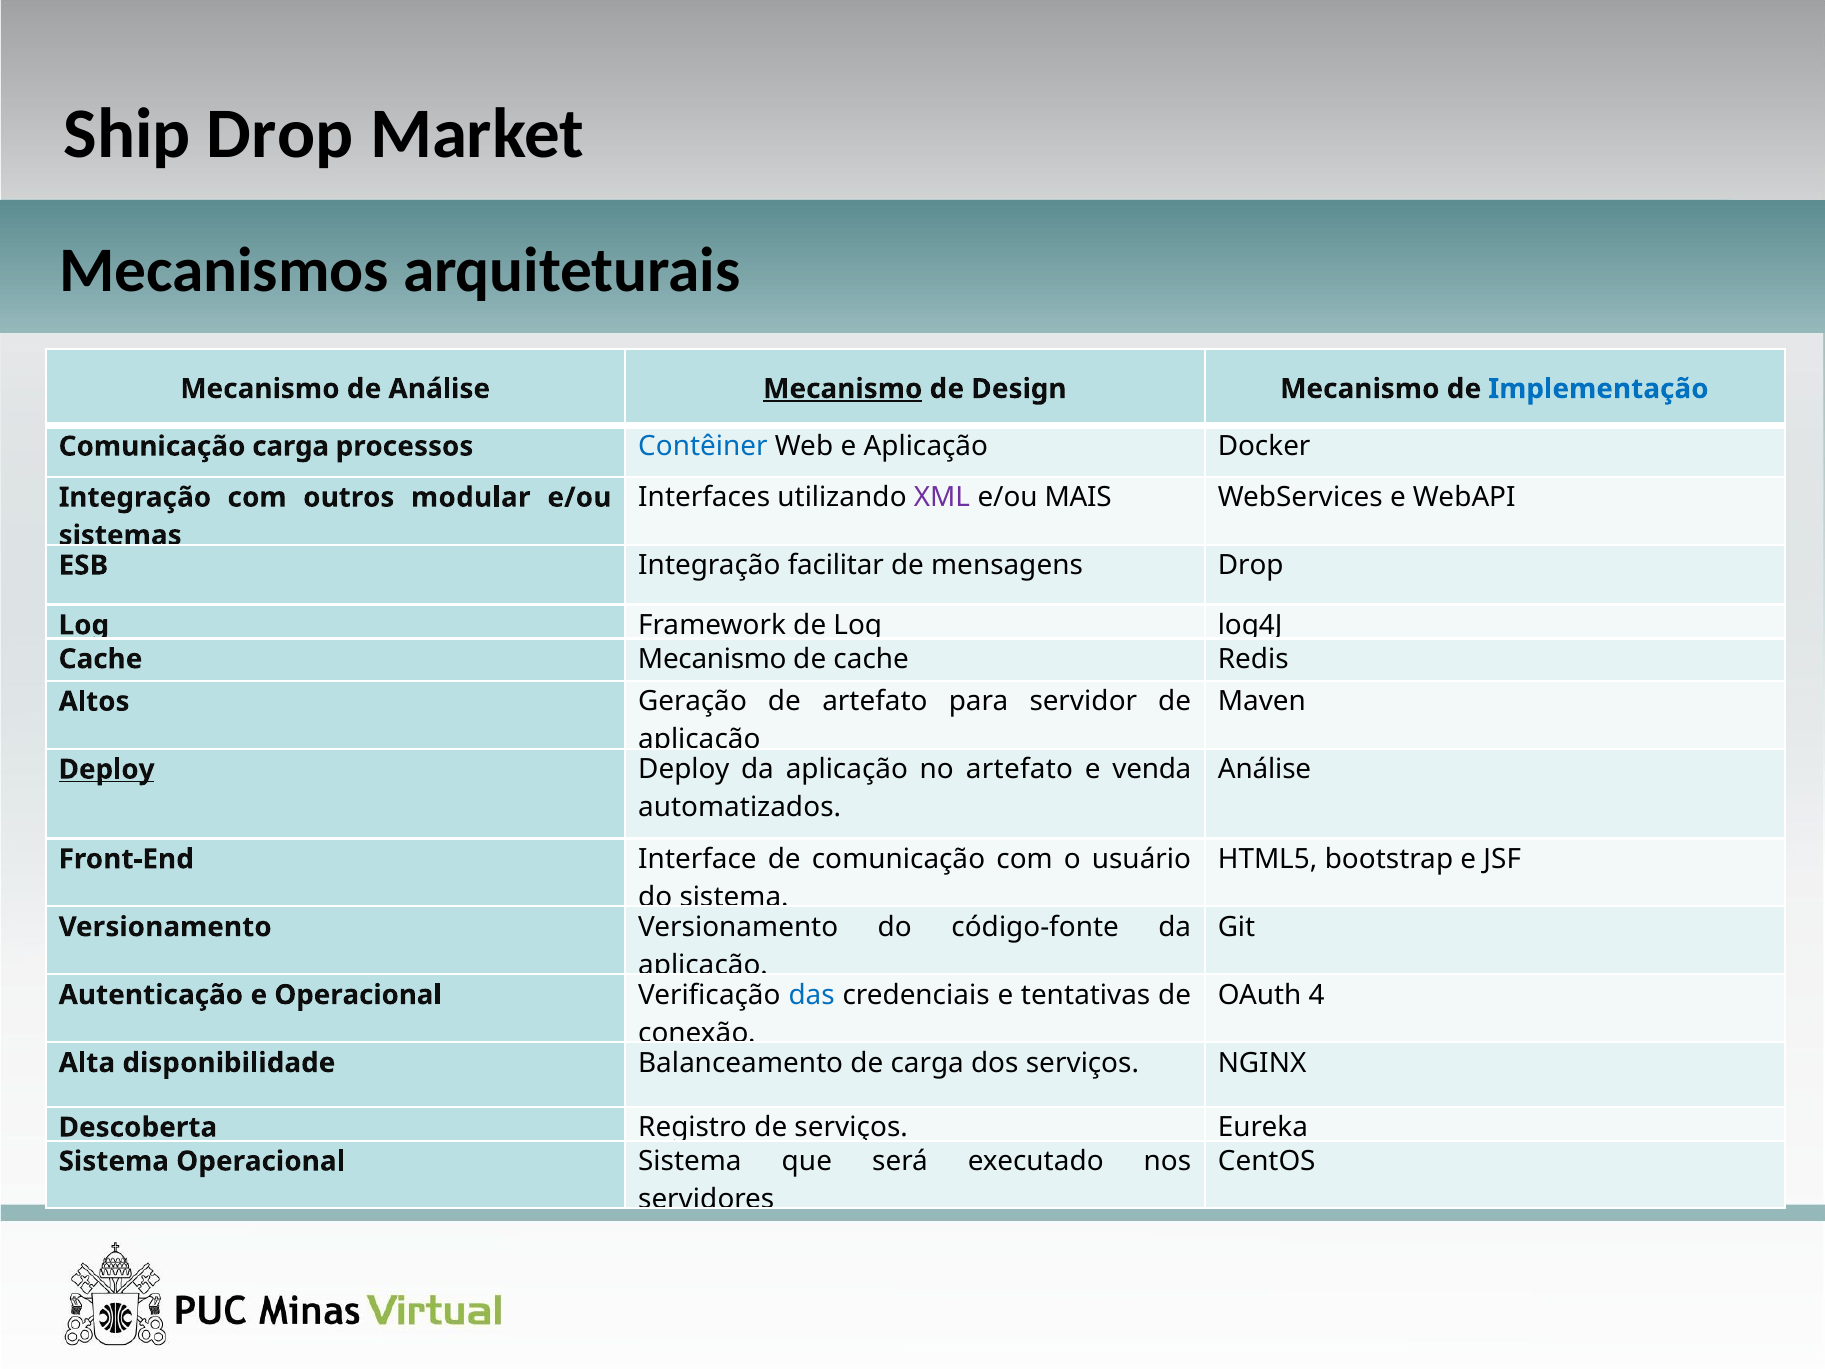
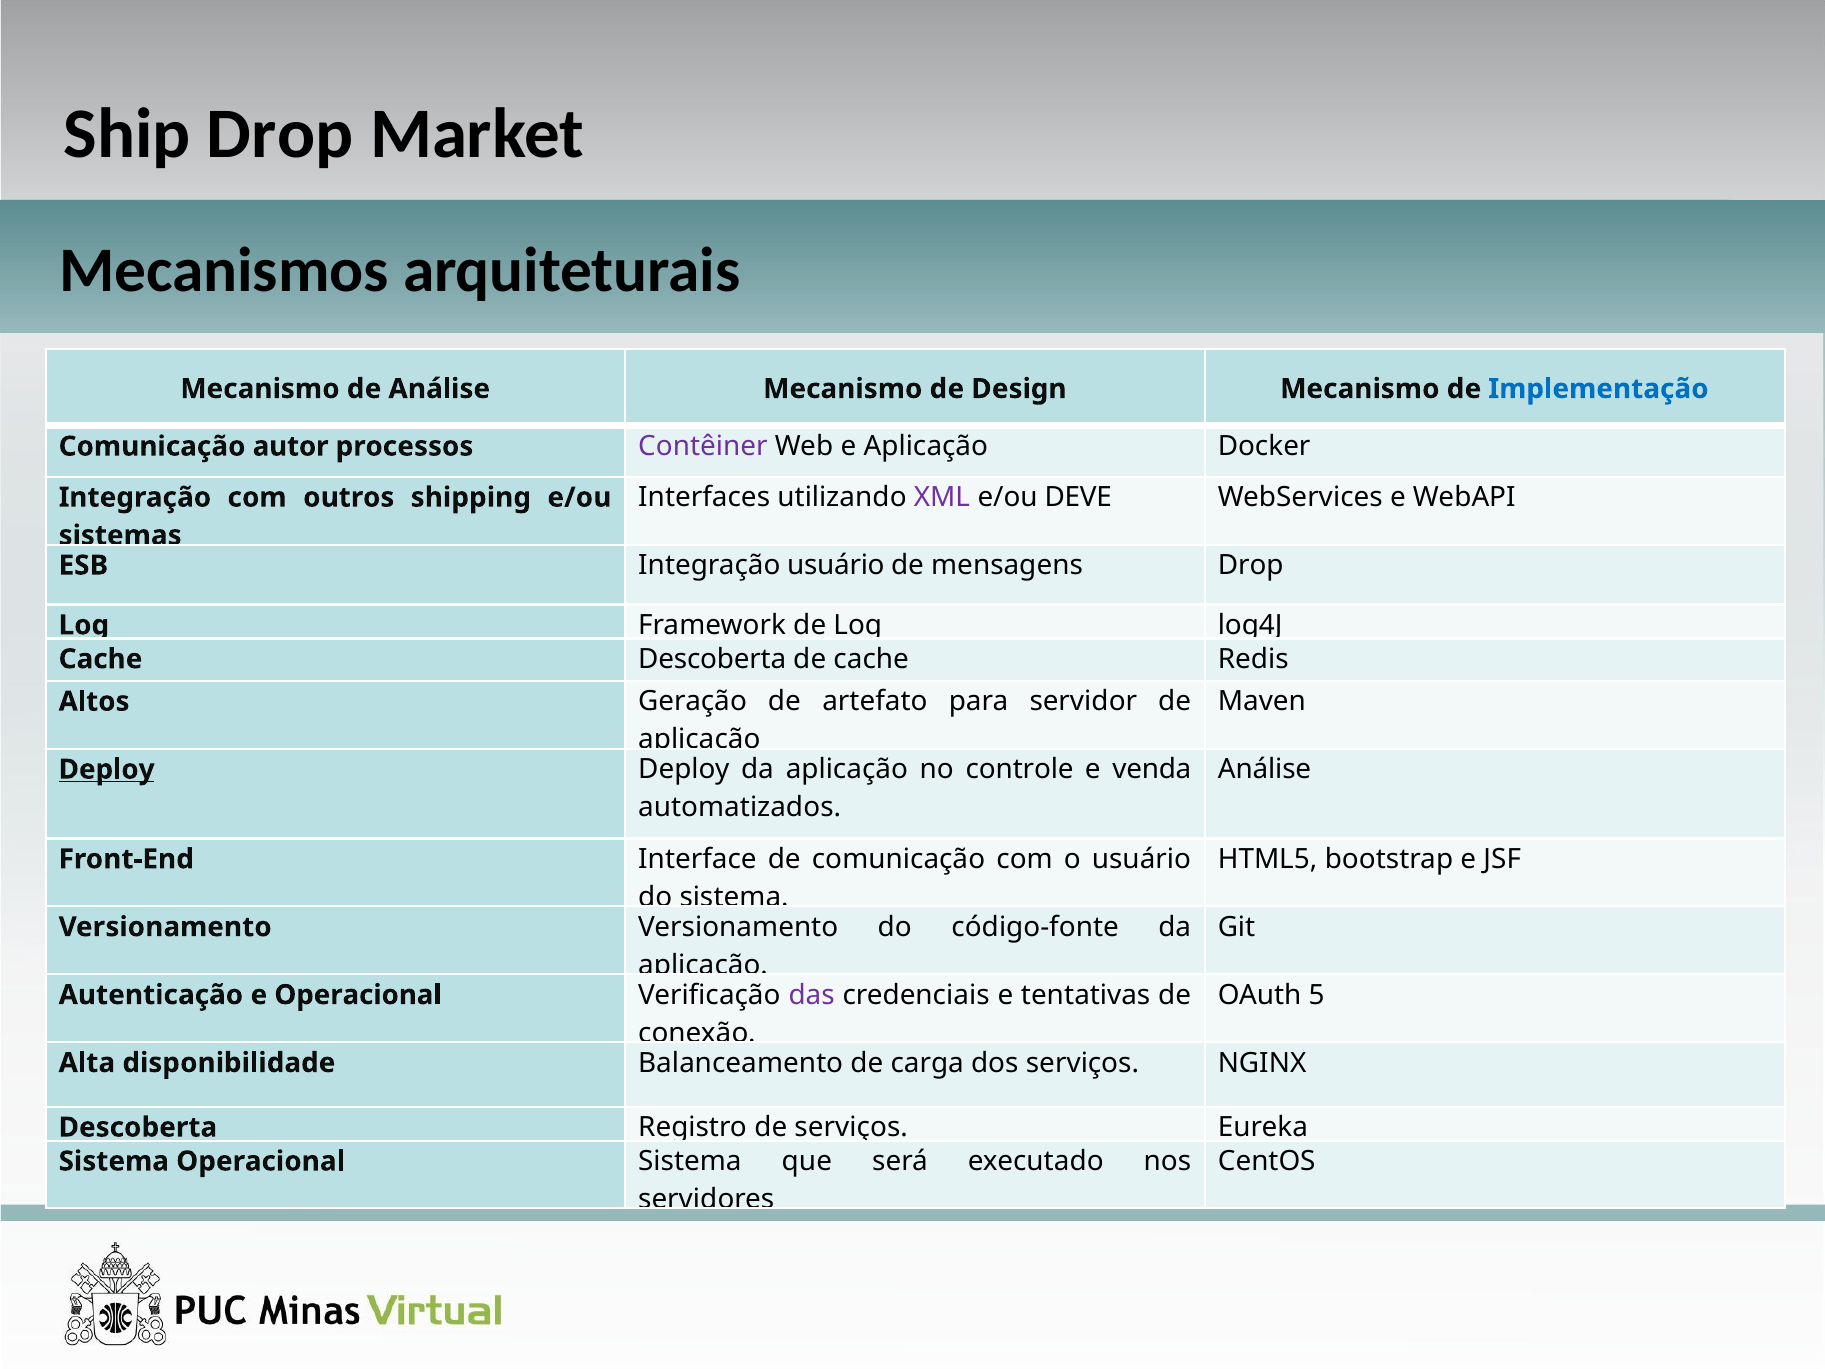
Mecanismo at (843, 389) underline: present -> none
Comunicação carga: carga -> autor
Contêiner colour: blue -> purple
MAIS: MAIS -> DEVE
modular: modular -> shipping
Integração facilitar: facilitar -> usuário
Cache Mecanismo: Mecanismo -> Descoberta
no artefato: artefato -> controle
4: 4 -> 5
das colour: blue -> purple
